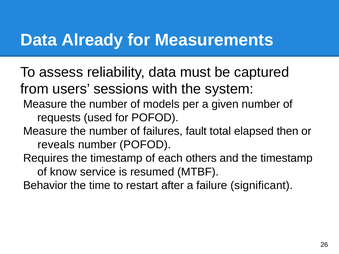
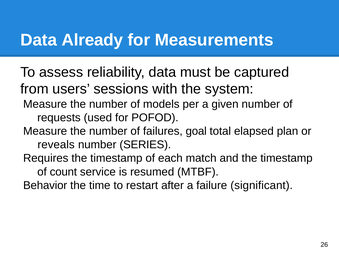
fault: fault -> goal
then: then -> plan
number POFOD: POFOD -> SERIES
others: others -> match
know: know -> count
